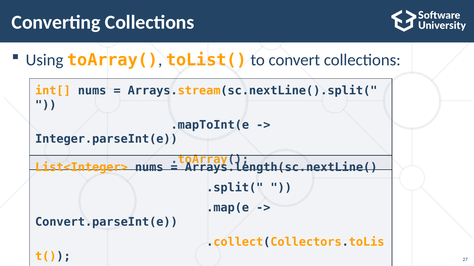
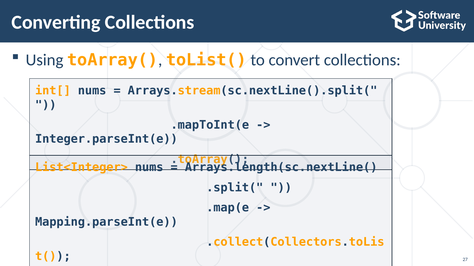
Convert.parseInt(e: Convert.parseInt(e -> Mapping.parseInt(e
